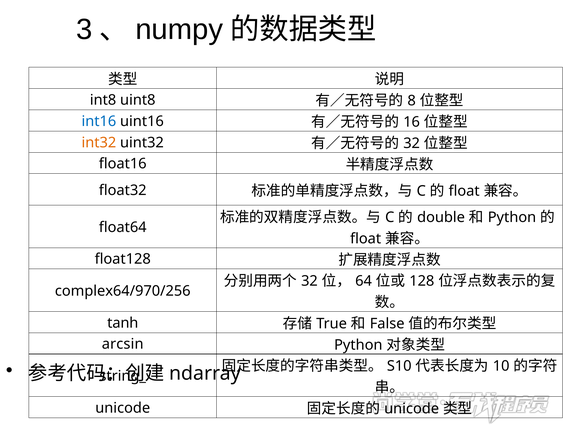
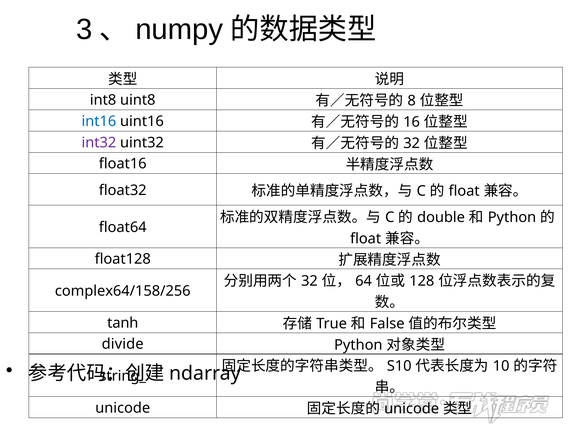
int32 colour: orange -> purple
complex64/970/256: complex64/970/256 -> complex64/158/256
arcsin: arcsin -> divide
